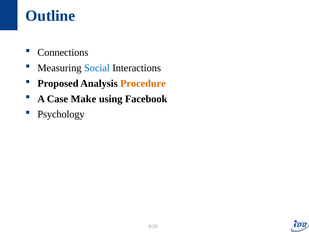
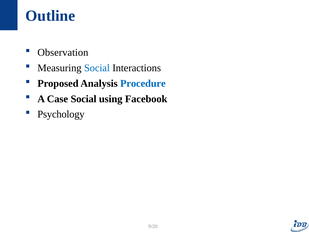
Connections: Connections -> Observation
Procedure colour: orange -> blue
Case Make: Make -> Social
